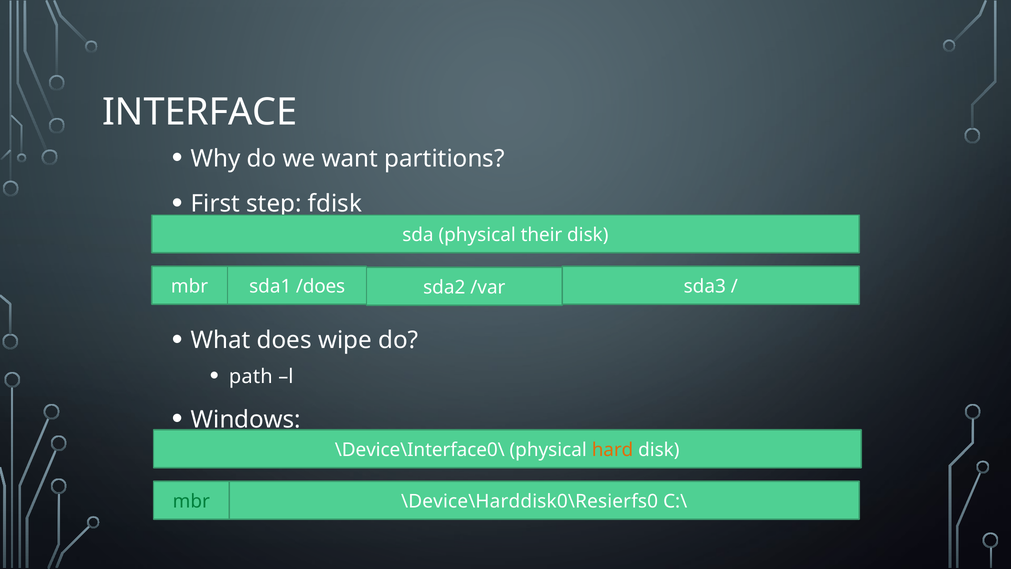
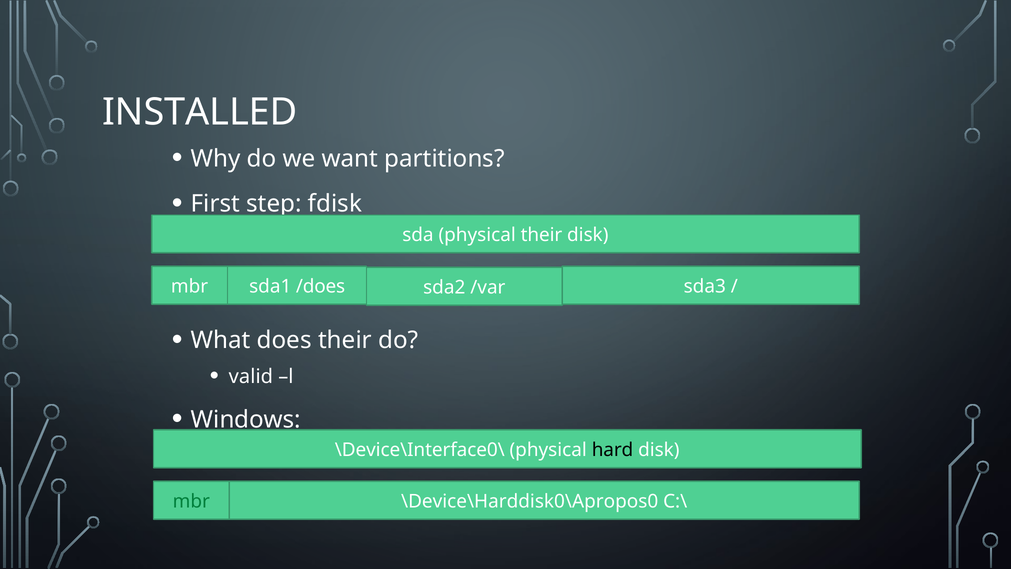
INTERFACE: INTERFACE -> INSTALLED
does wipe: wipe -> their
path: path -> valid
hard colour: orange -> black
\Device\Harddisk0\Resierfs0: \Device\Harddisk0\Resierfs0 -> \Device\Harddisk0\Apropos0
